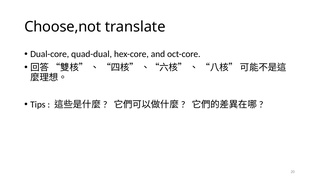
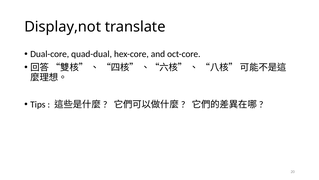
Choose,not: Choose,not -> Display,not
